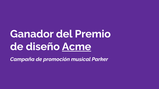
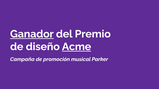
Ganador underline: none -> present
